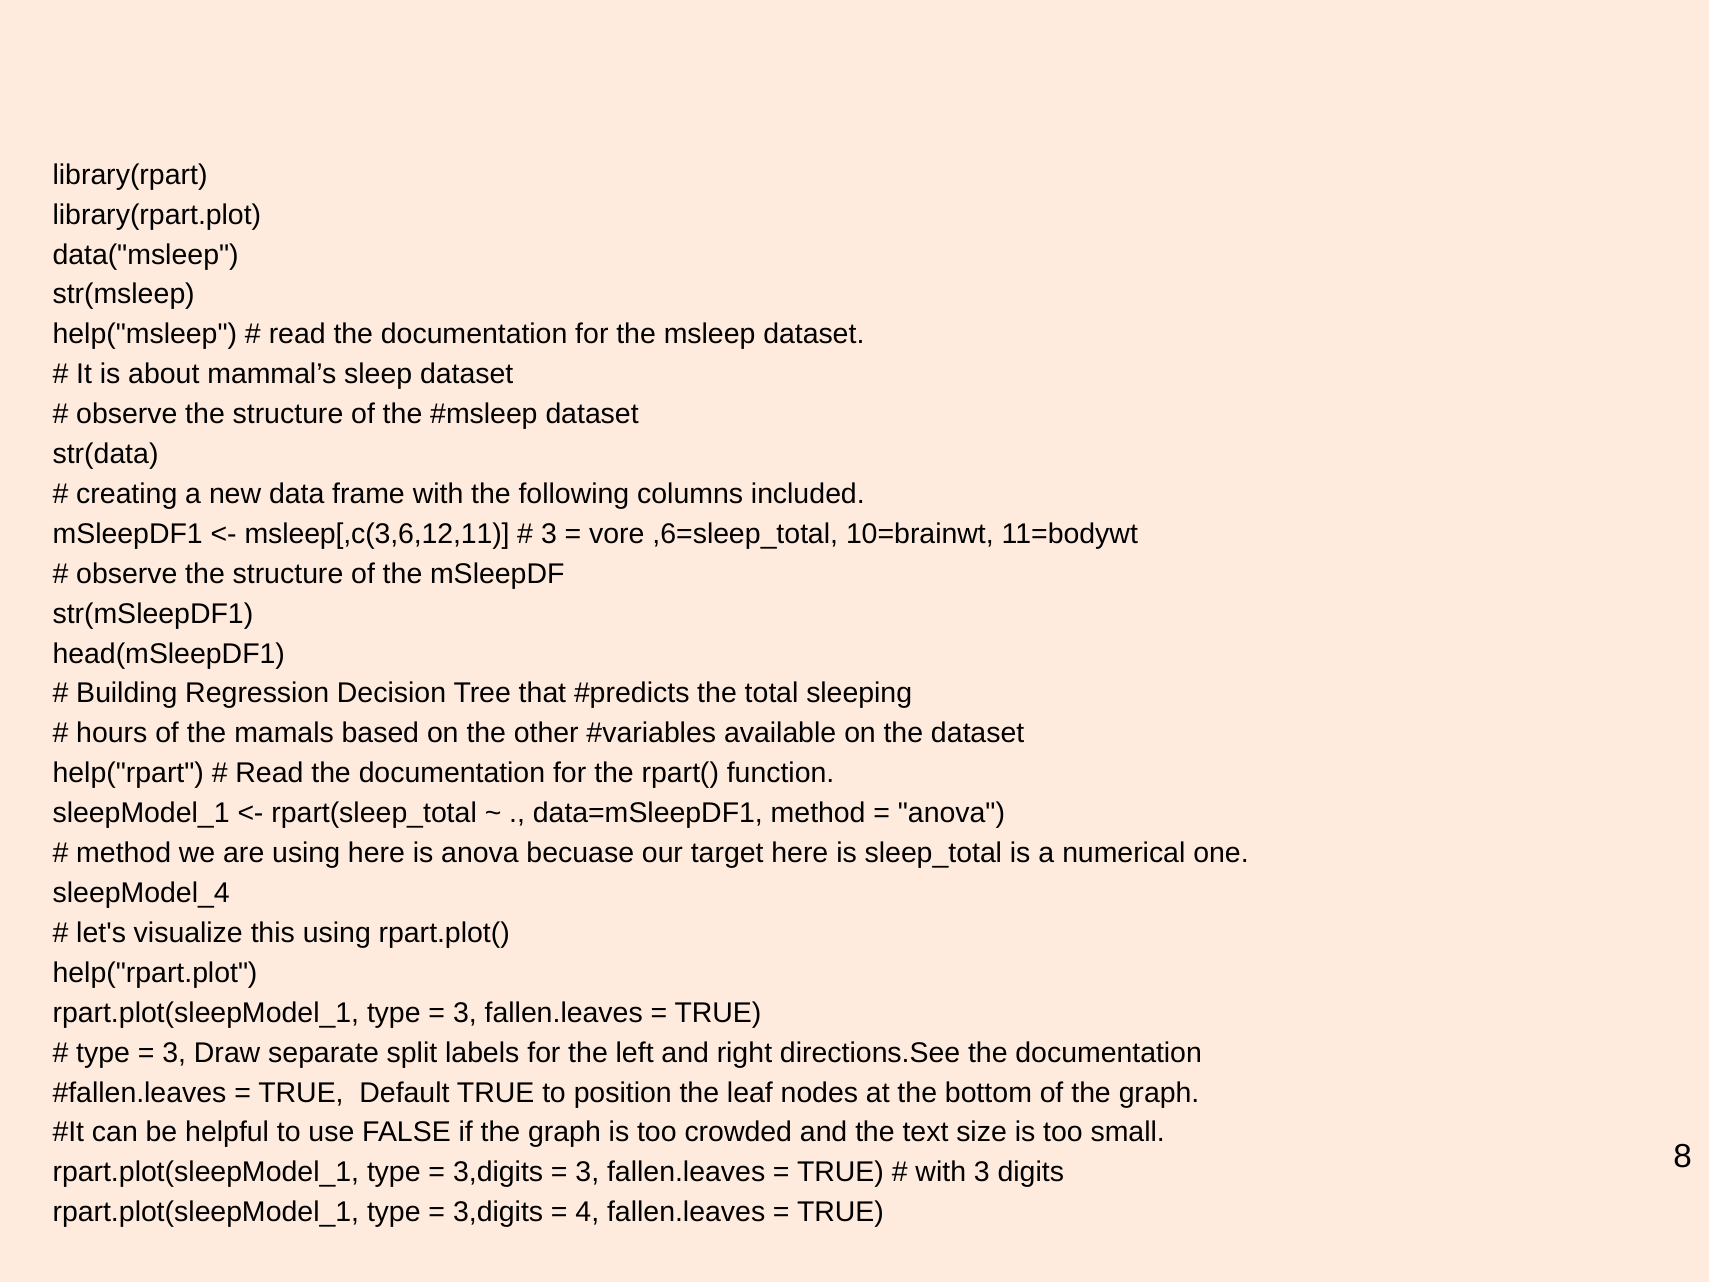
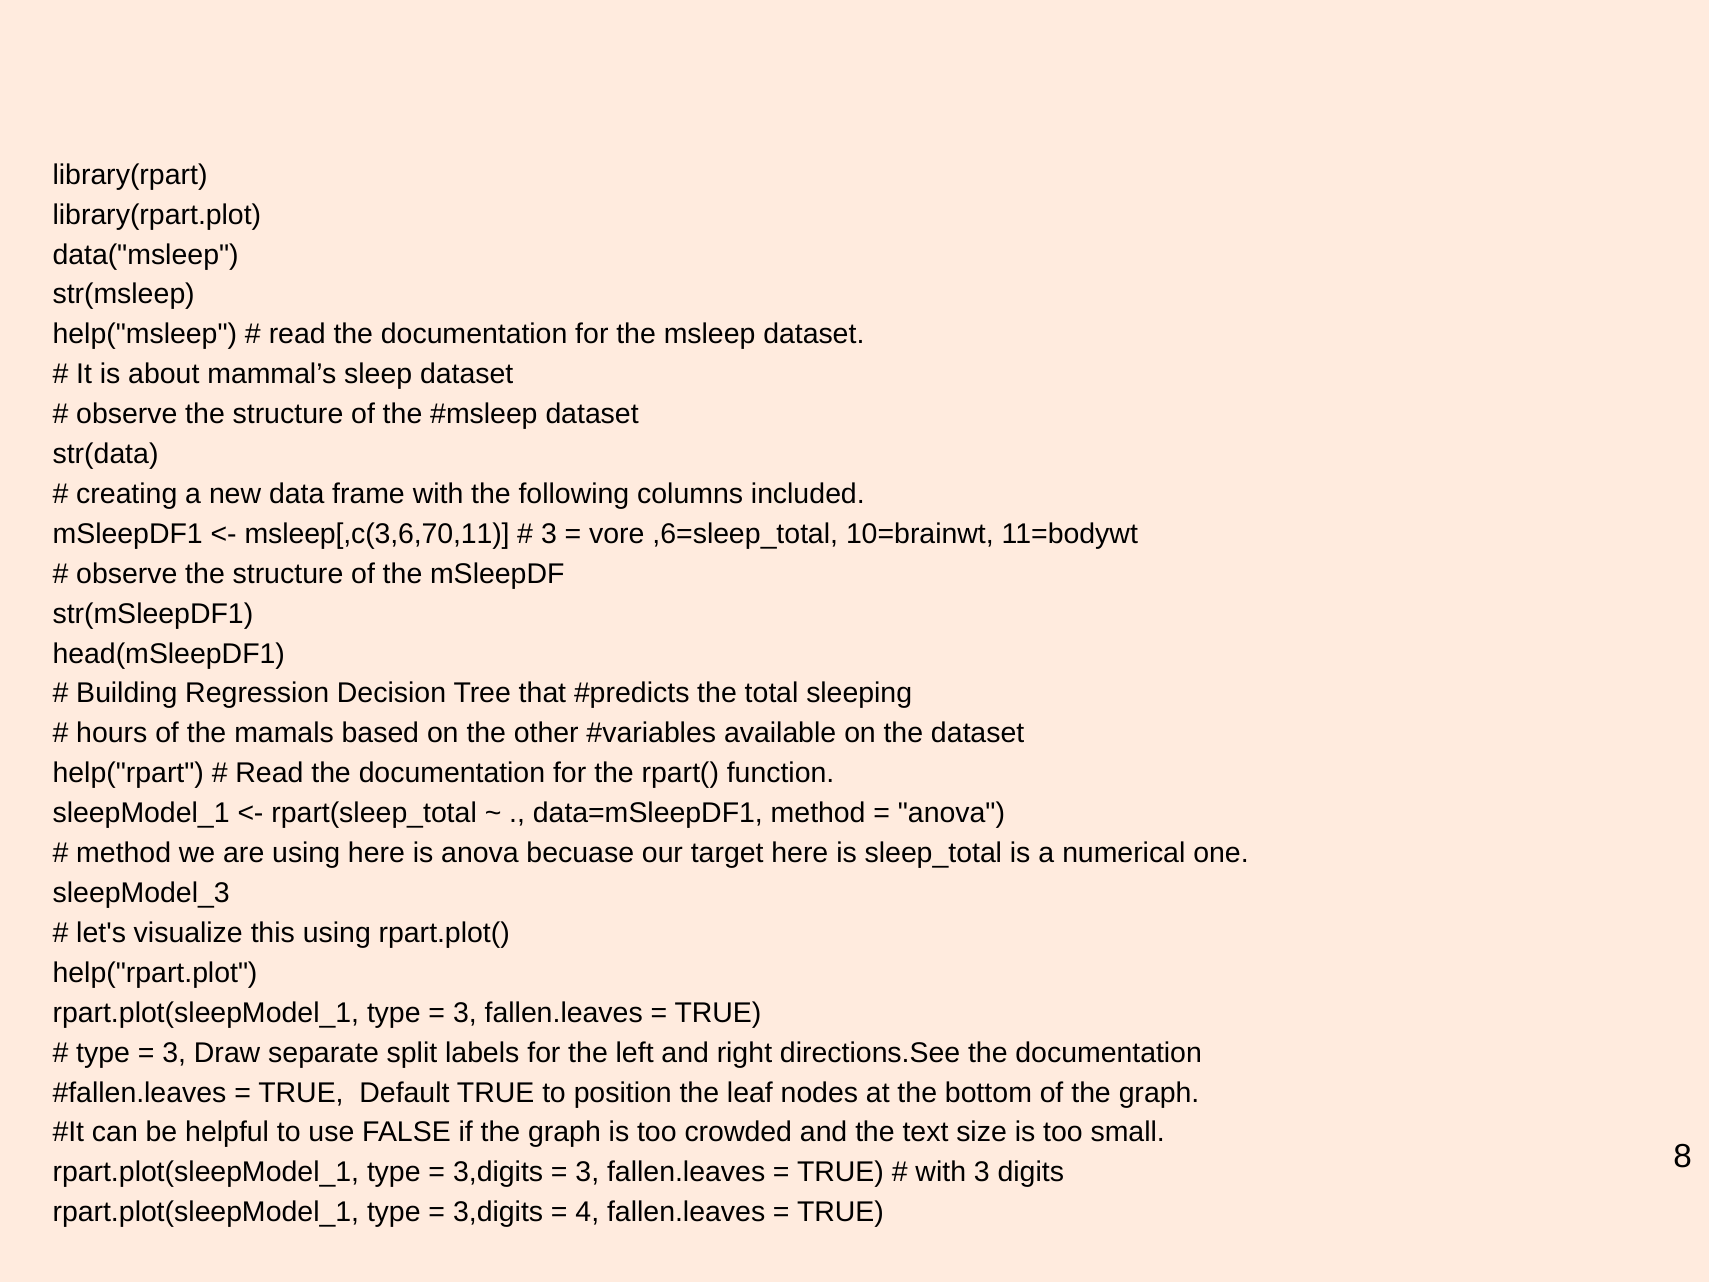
msleep[,c(3,6,12,11: msleep[,c(3,6,12,11 -> msleep[,c(3,6,70,11
sleepModel_4: sleepModel_4 -> sleepModel_3
